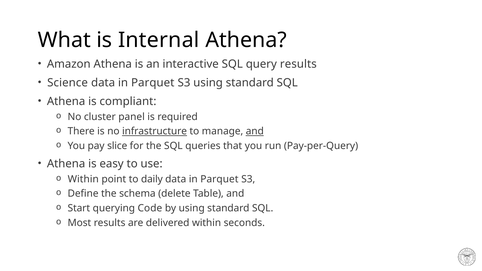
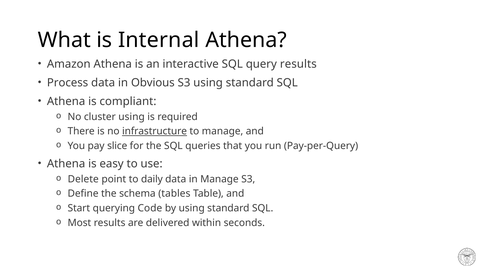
Science: Science -> Process
Parquet at (153, 83): Parquet -> Obvious
cluster panel: panel -> using
and at (255, 131) underline: present -> none
Within at (83, 179): Within -> Delete
Parquet at (219, 179): Parquet -> Manage
delete: delete -> tables
